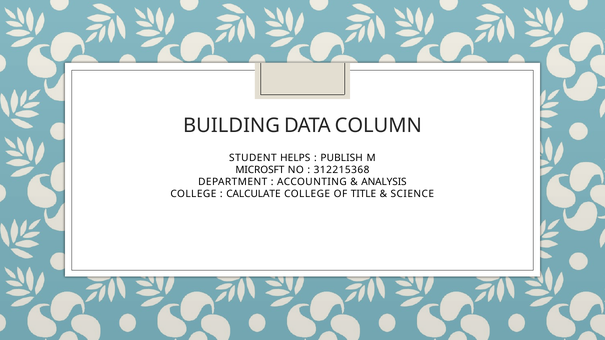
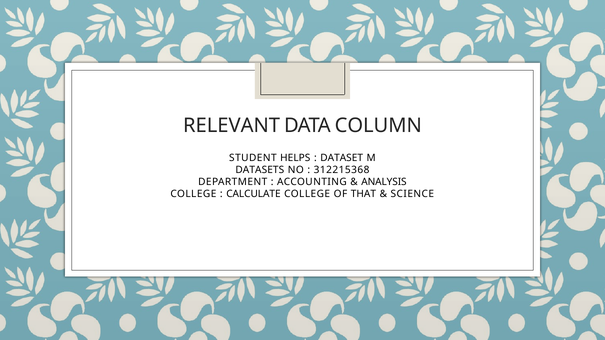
BUILDING: BUILDING -> RELEVANT
PUBLISH: PUBLISH -> DATASET
MICROSFT: MICROSFT -> DATASETS
TITLE: TITLE -> THAT
